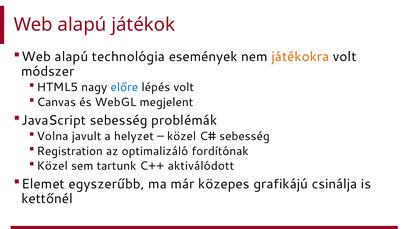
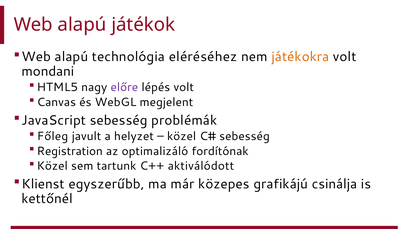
események: események -> eléréséhez
módszer: módszer -> mondani
előre colour: blue -> purple
Volna: Volna -> Főleg
Elemet: Elemet -> Klienst
